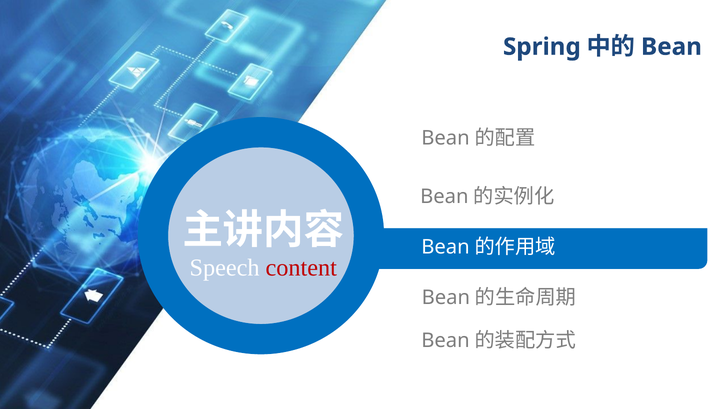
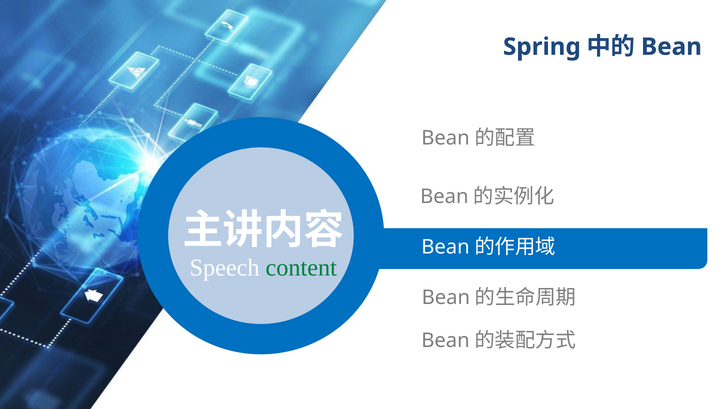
content colour: red -> green
